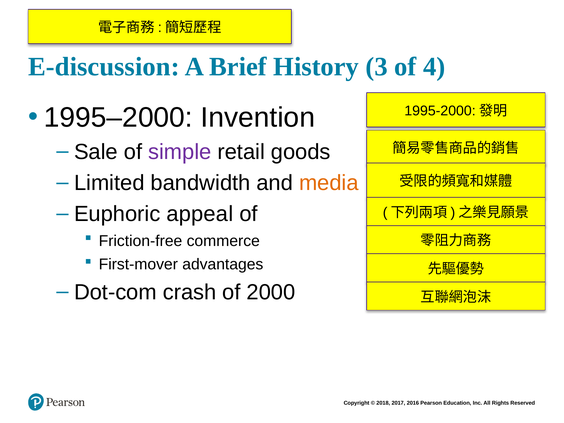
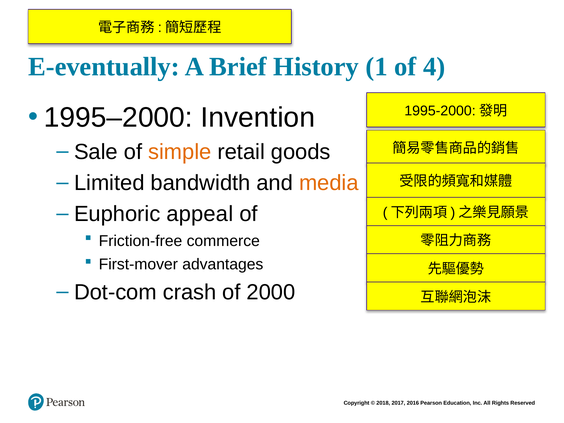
E-discussion: E-discussion -> E-eventually
3: 3 -> 1
simple colour: purple -> orange
